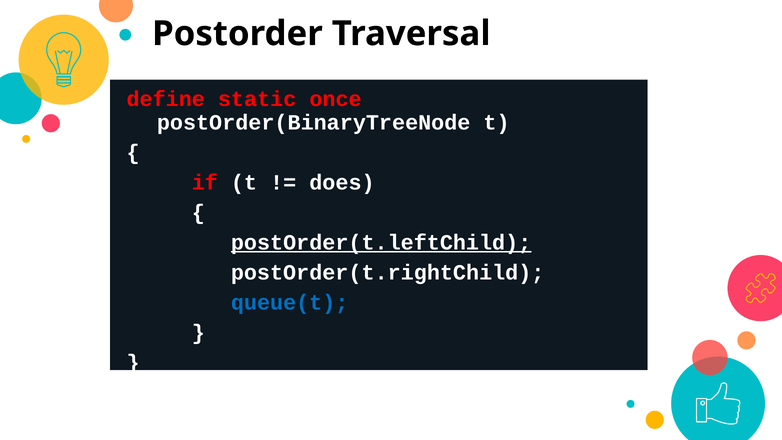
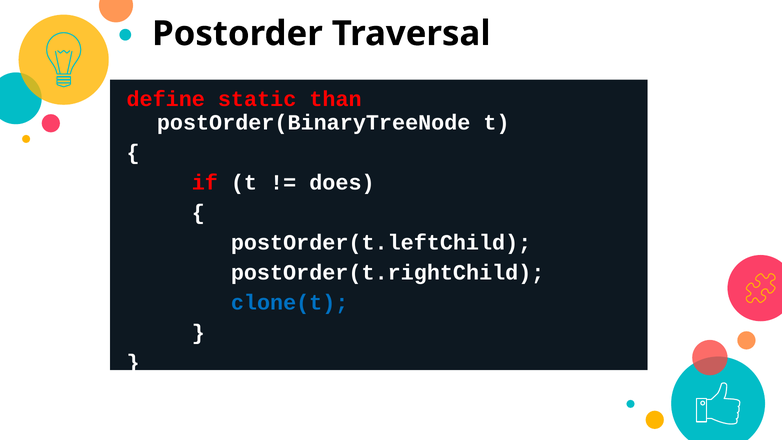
once: once -> than
postOrder(t.leftChild underline: present -> none
queue(t: queue(t -> clone(t
